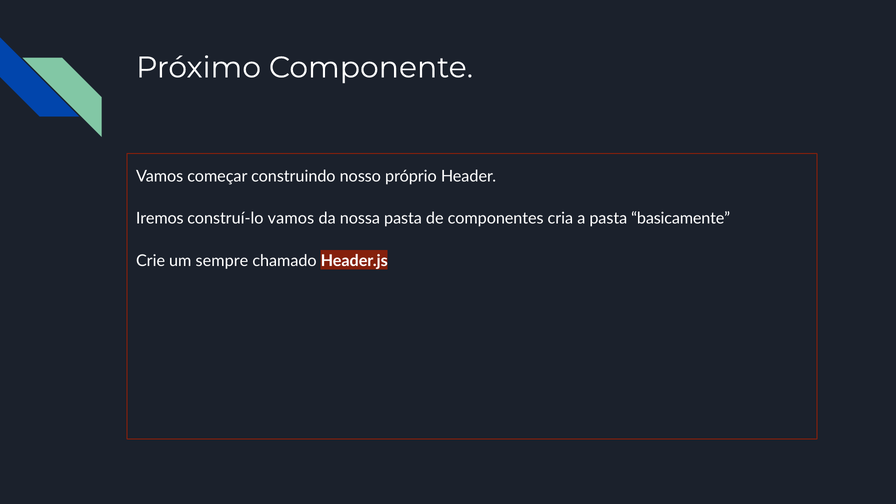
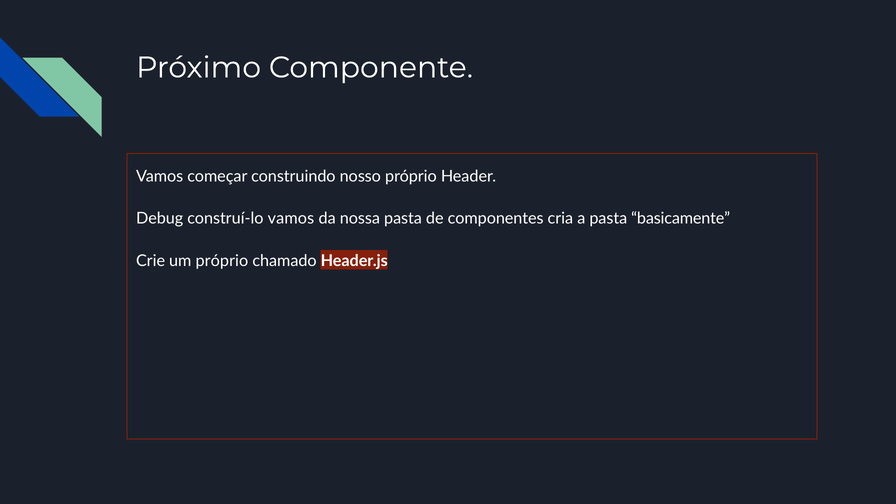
Iremos: Iremos -> Debug
um sempre: sempre -> próprio
